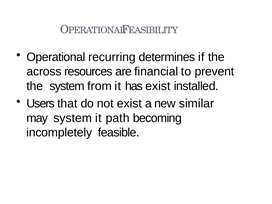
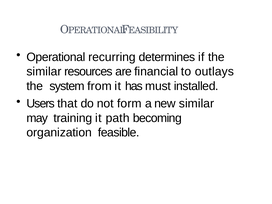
across at (44, 72): across -> similar
prevent: prevent -> outlays
has exist: exist -> must
not exist: exist -> form
may system: system -> training
incompletely: incompletely -> organization
